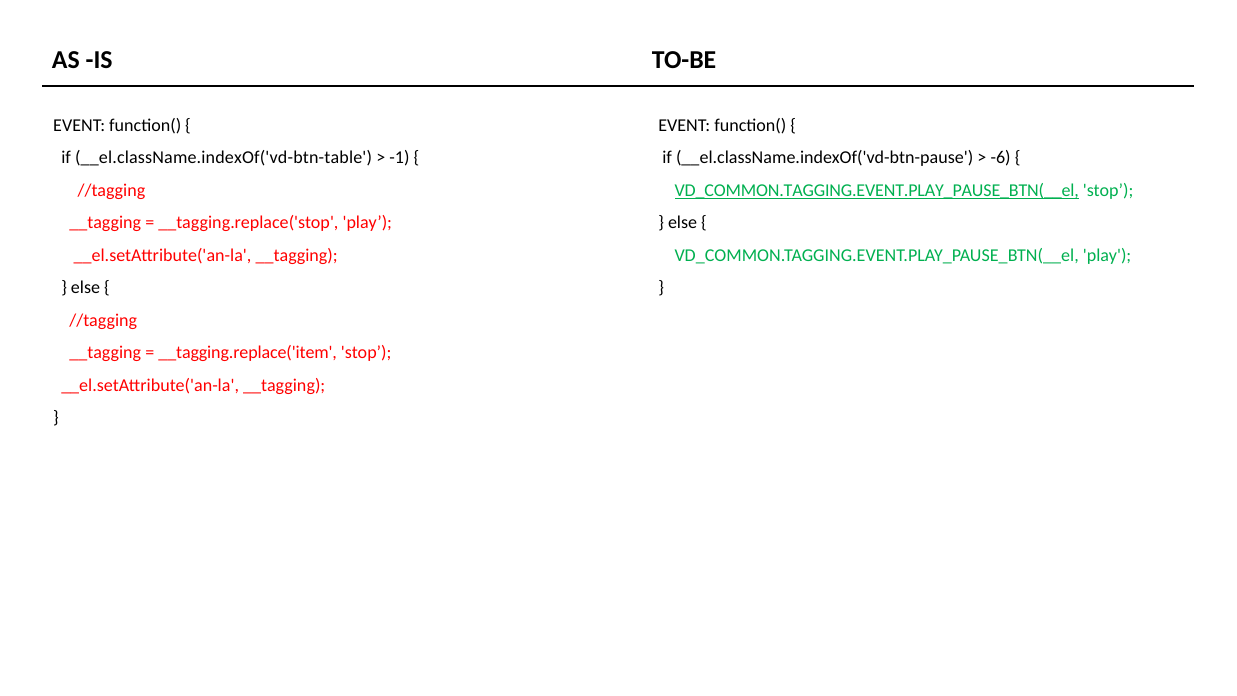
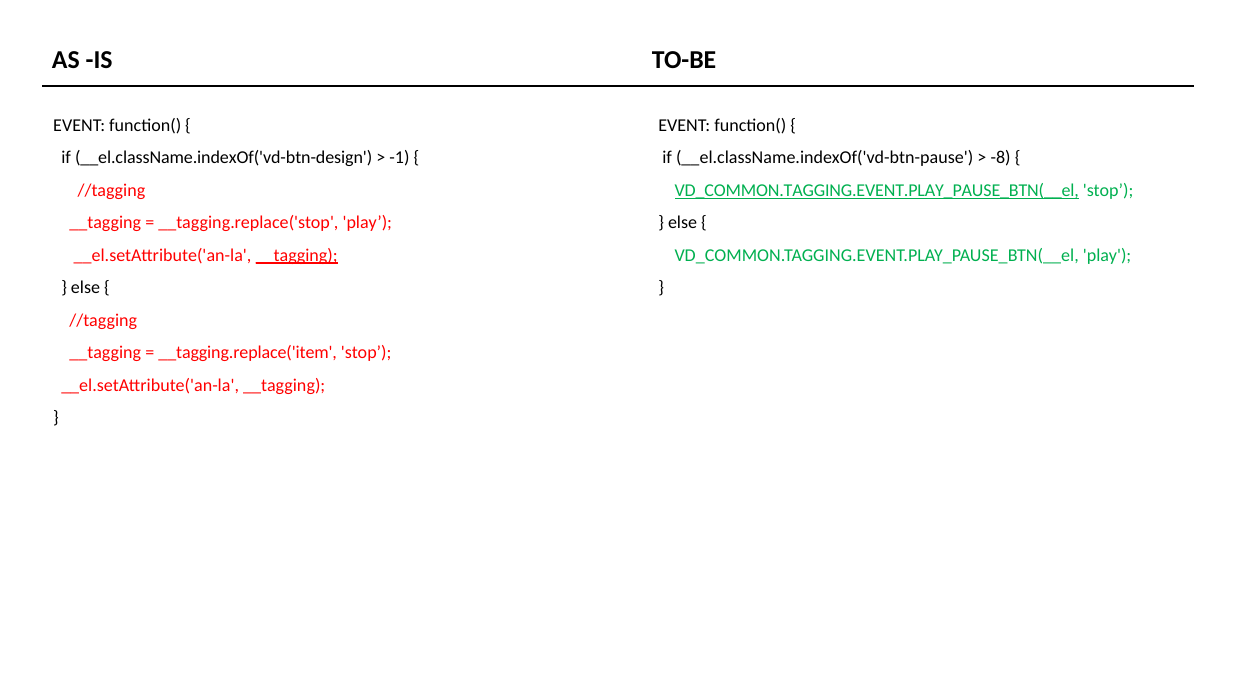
__el.className.indexOf('vd-btn-table: __el.className.indexOf('vd-btn-table -> __el.className.indexOf('vd-btn-design
-6: -6 -> -8
__tagging at (297, 255) underline: none -> present
